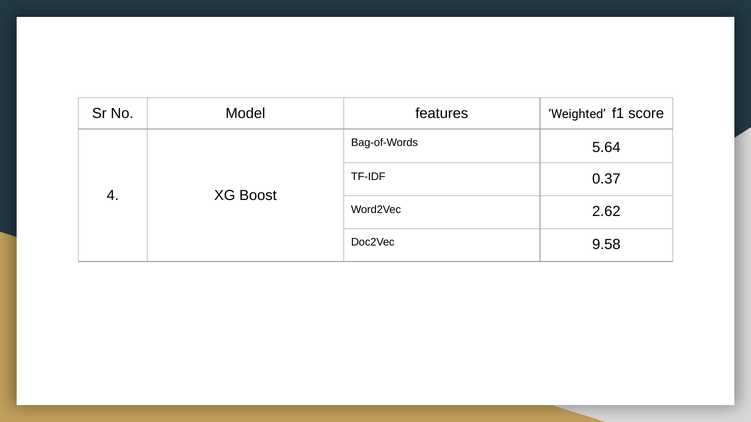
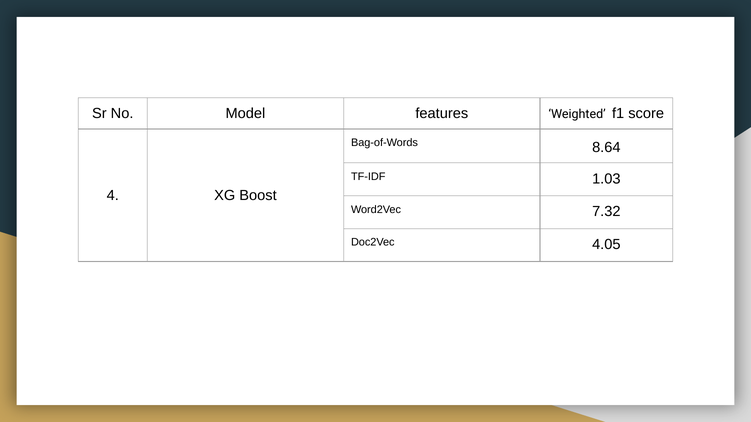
5.64: 5.64 -> 8.64
0.37: 0.37 -> 1.03
2.62: 2.62 -> 7.32
9.58: 9.58 -> 4.05
